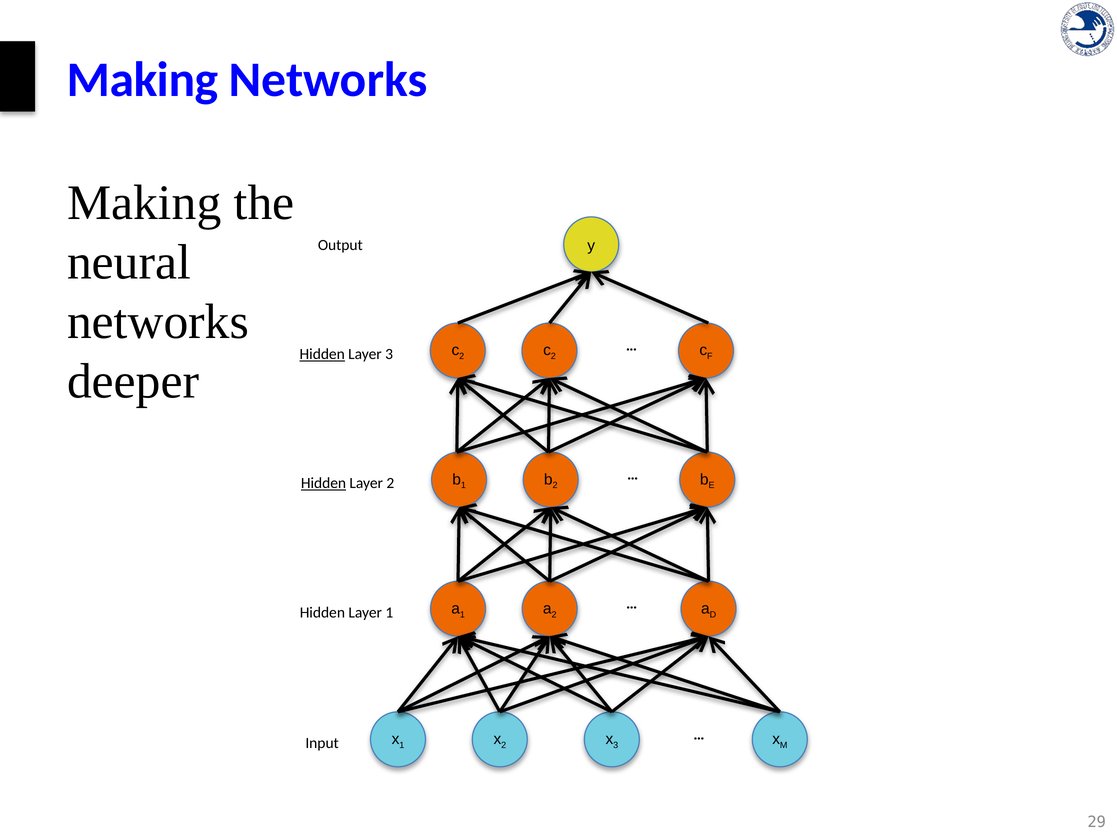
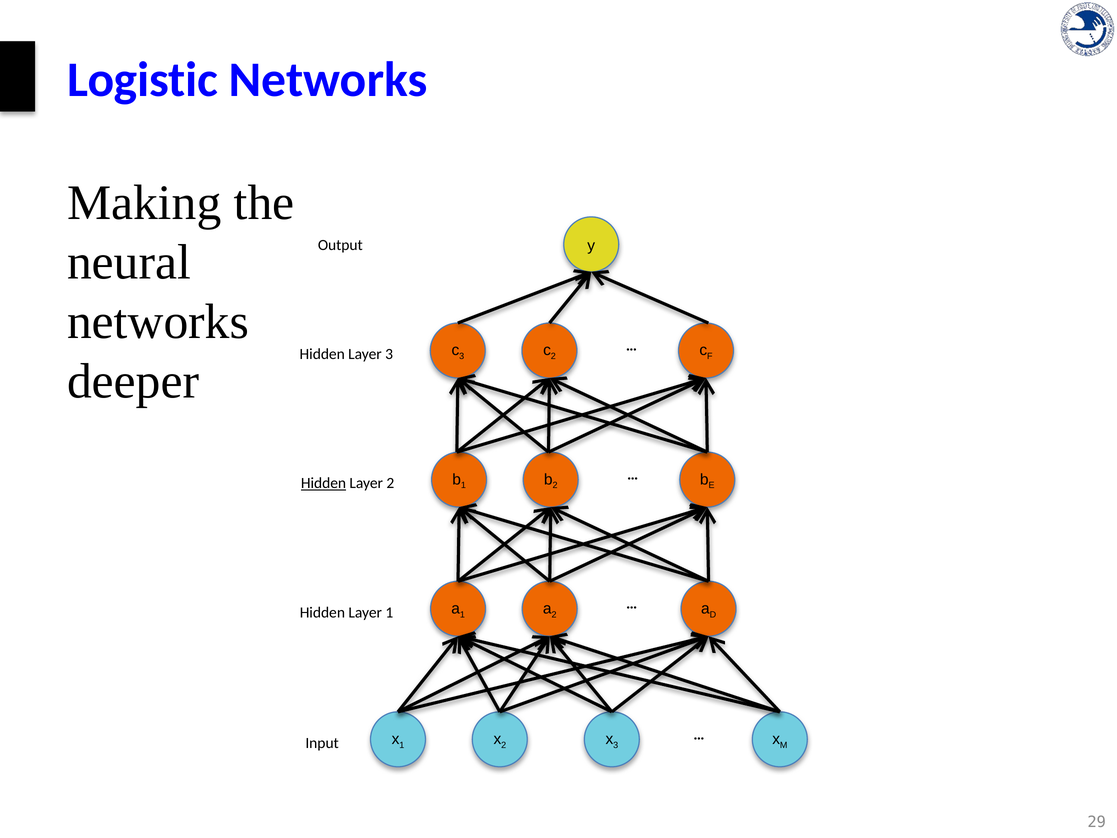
Making at (143, 80): Making -> Logistic
2 at (462, 356): 2 -> 3
Hidden at (322, 354) underline: present -> none
